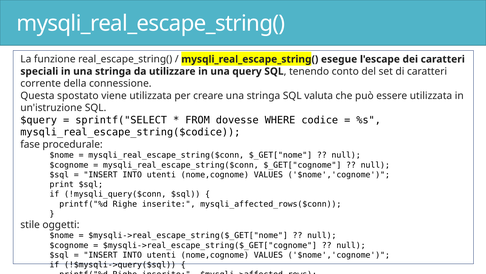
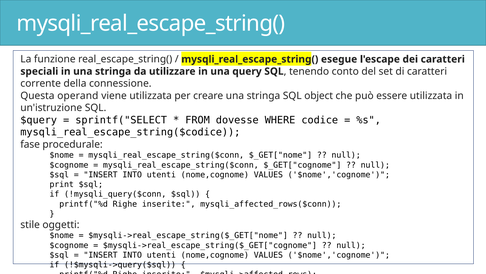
spostato: spostato -> operand
valuta: valuta -> object
